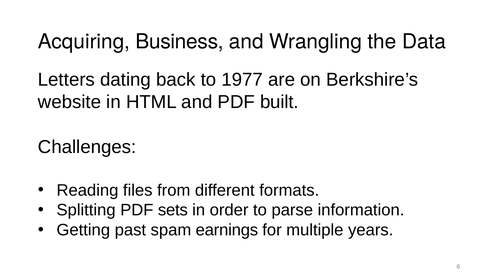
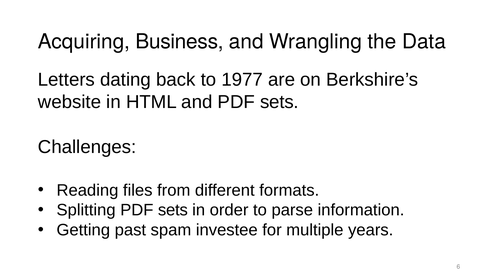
and PDF built: built -> sets
earnings: earnings -> investee
